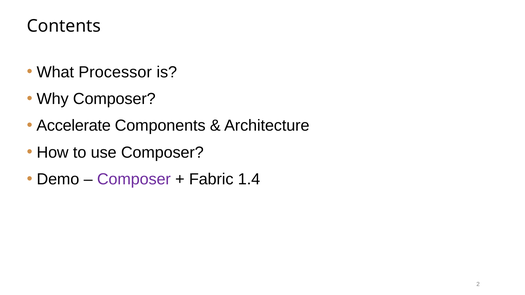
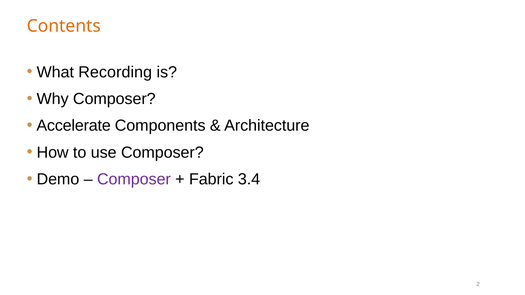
Contents colour: black -> orange
Processor: Processor -> Recording
1.4: 1.4 -> 3.4
